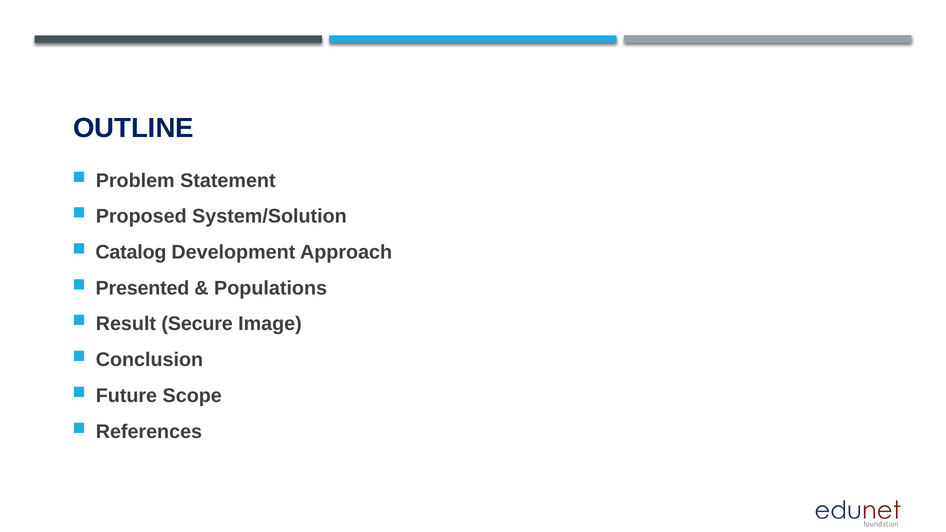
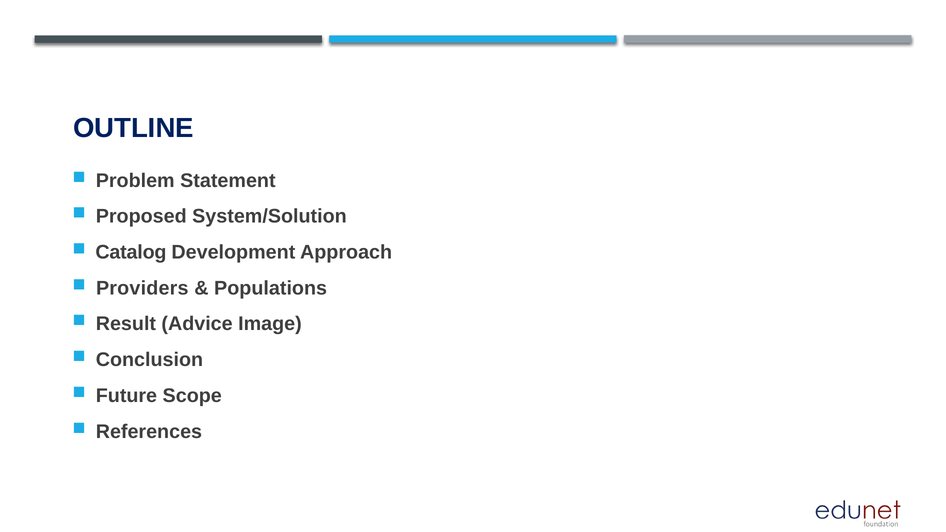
Presented: Presented -> Providers
Secure: Secure -> Advice
